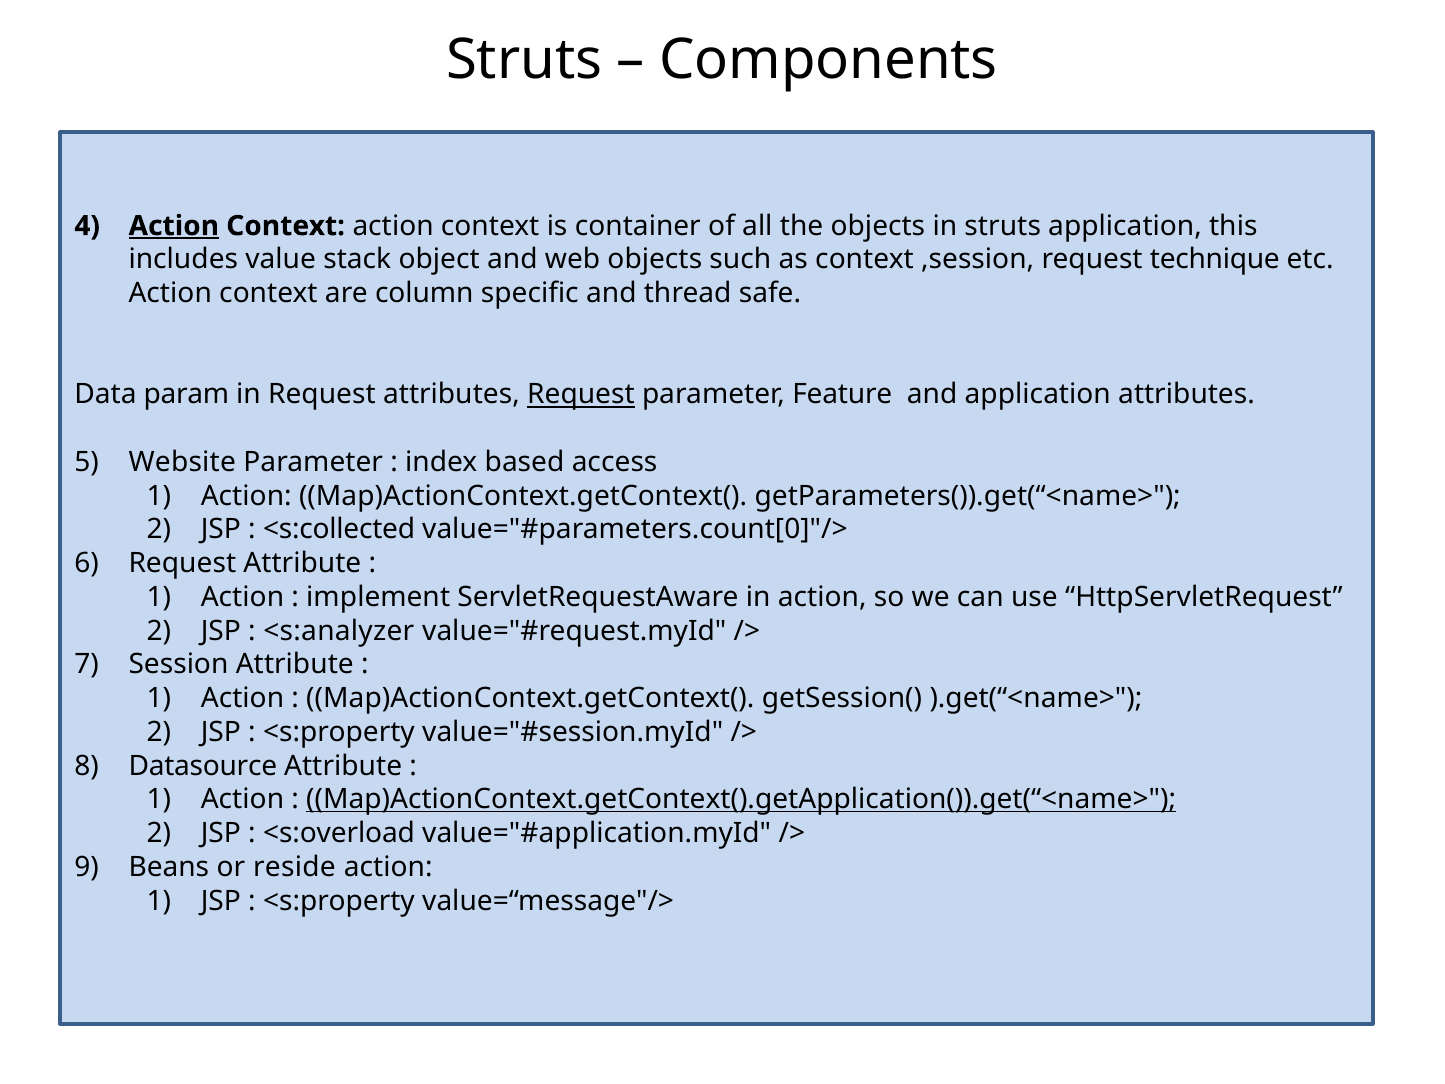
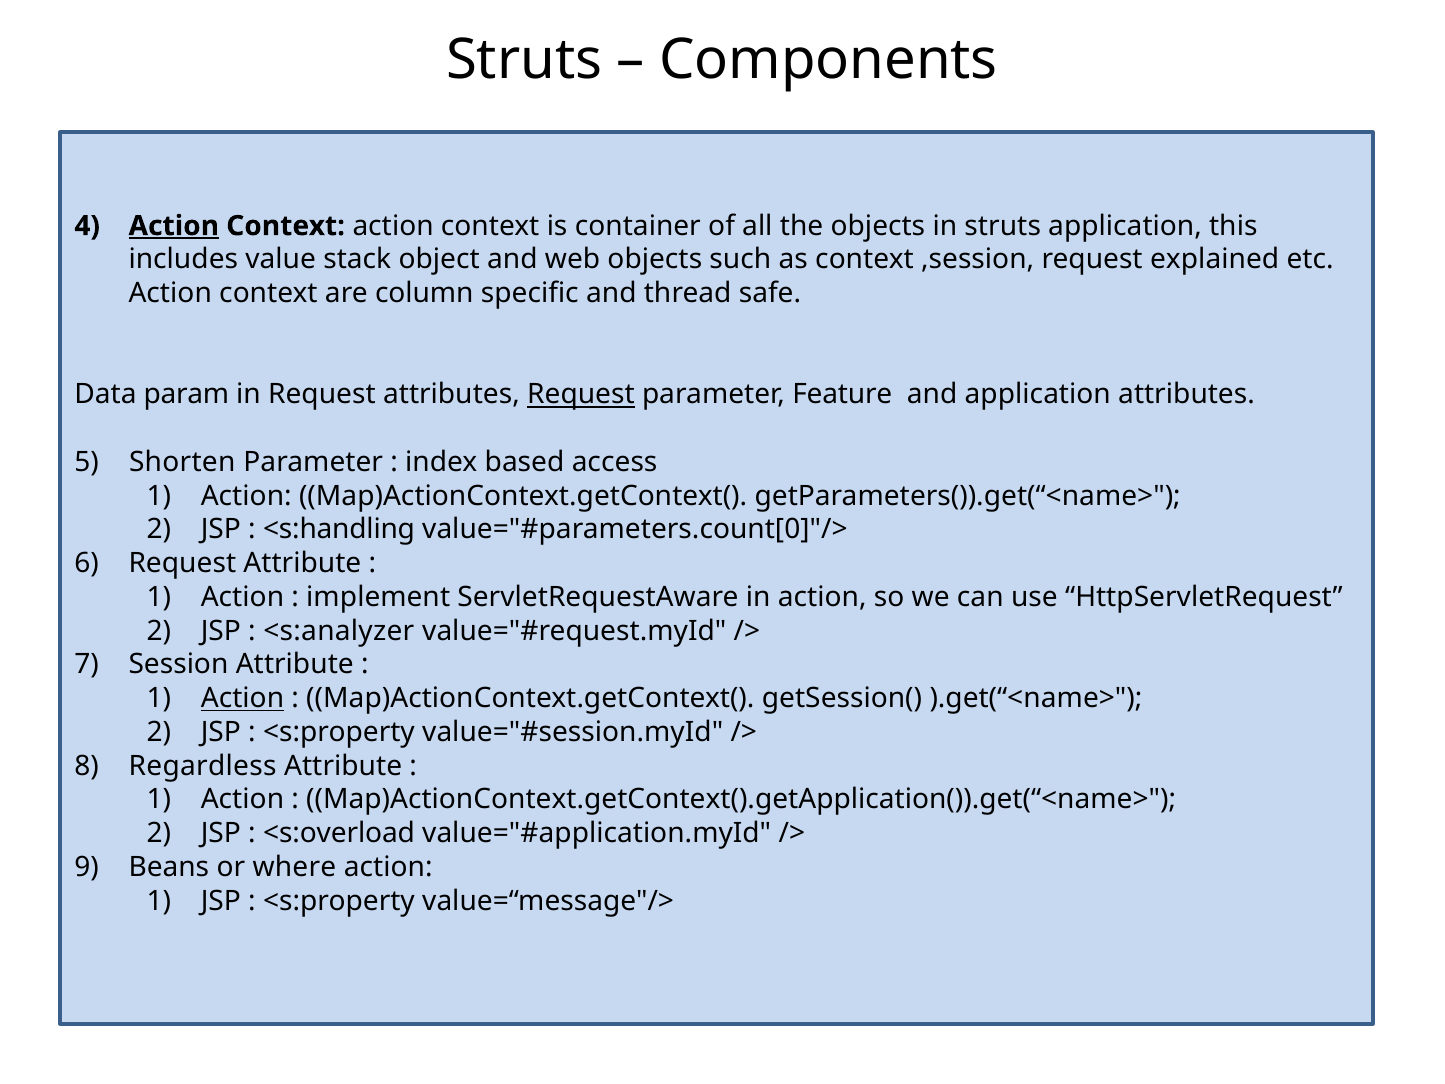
technique: technique -> explained
Website: Website -> Shorten
<s:collected: <s:collected -> <s:handling
Action at (242, 698) underline: none -> present
Datasource: Datasource -> Regardless
Map)ActionContext.getContext().getApplication()).get(“<name> underline: present -> none
reside: reside -> where
